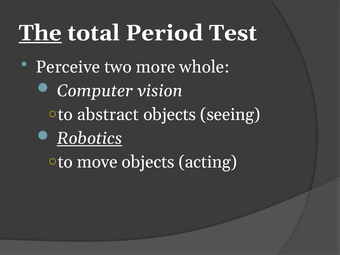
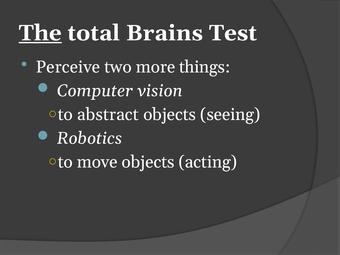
Period: Period -> Brains
whole: whole -> things
Robotics underline: present -> none
